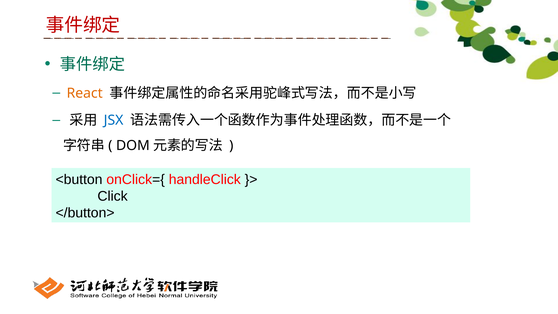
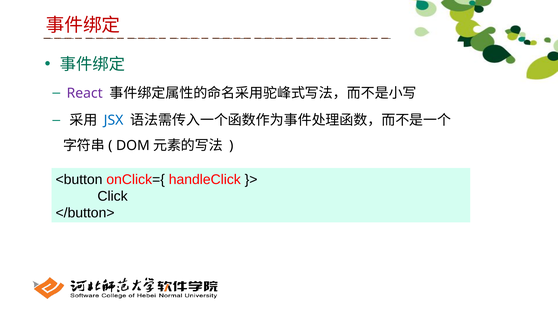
React colour: orange -> purple
